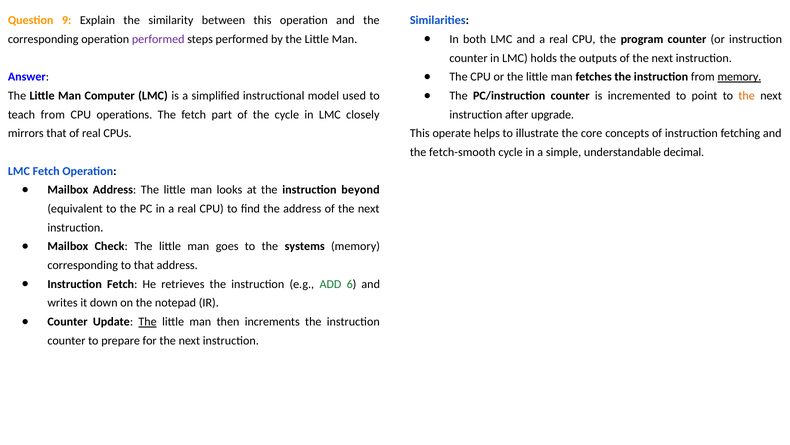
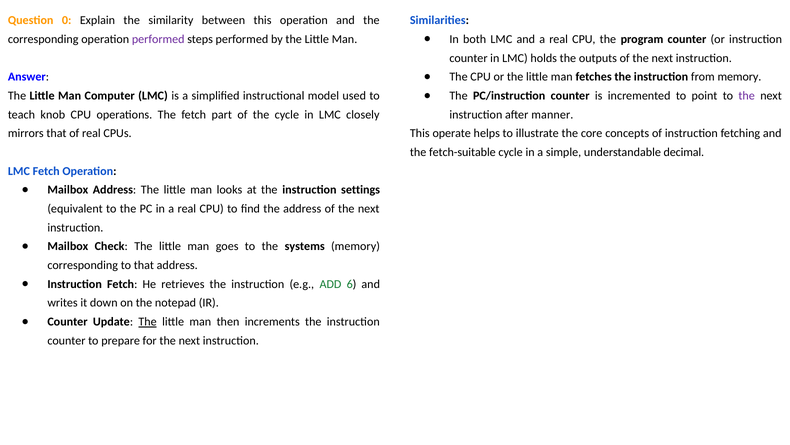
9: 9 -> 0
memory at (739, 77) underline: present -> none
the at (747, 96) colour: orange -> purple
teach from: from -> knob
upgrade: upgrade -> manner
fetch-smooth: fetch-smooth -> fetch-suitable
beyond: beyond -> settings
